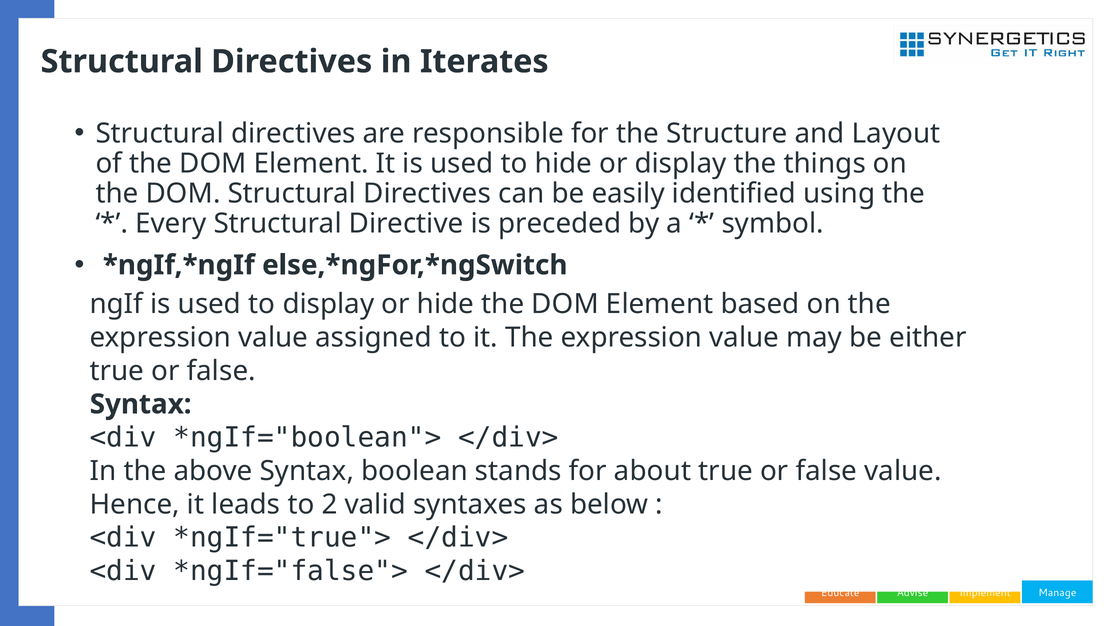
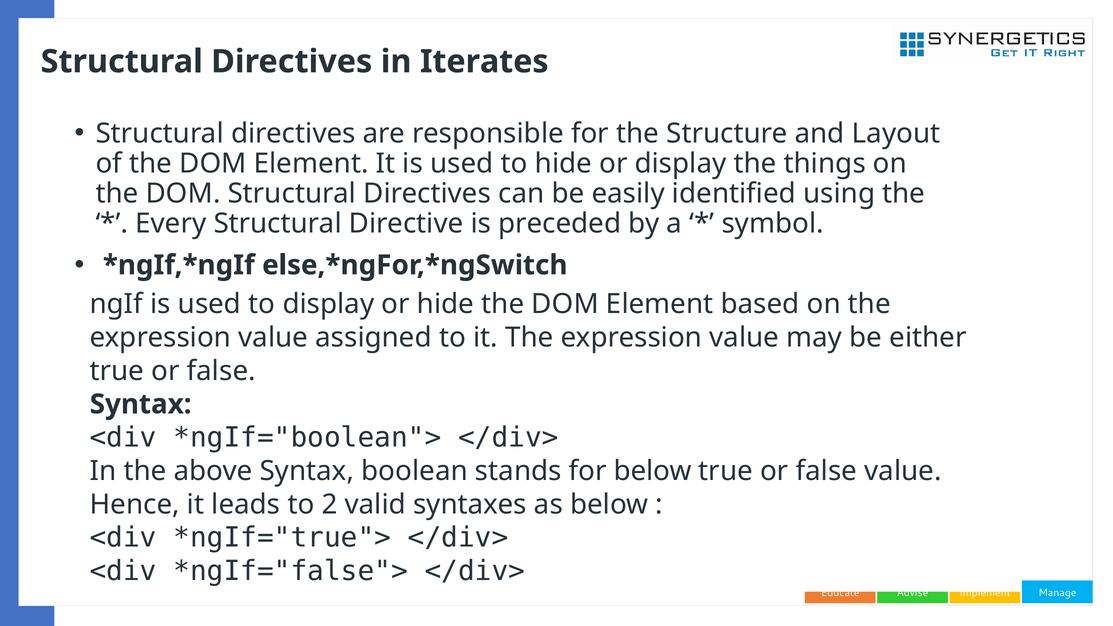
for about: about -> below
